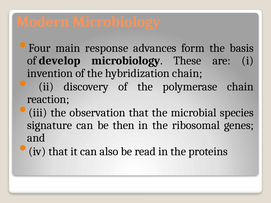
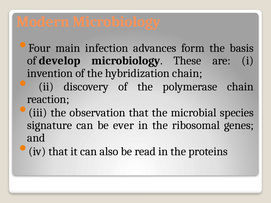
response: response -> infection
then: then -> ever
